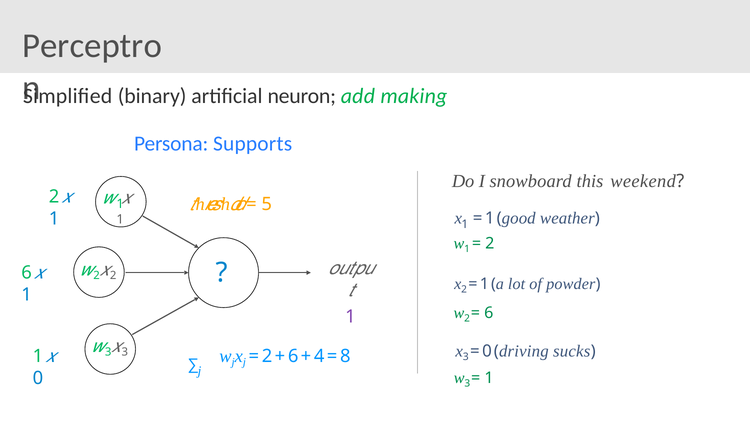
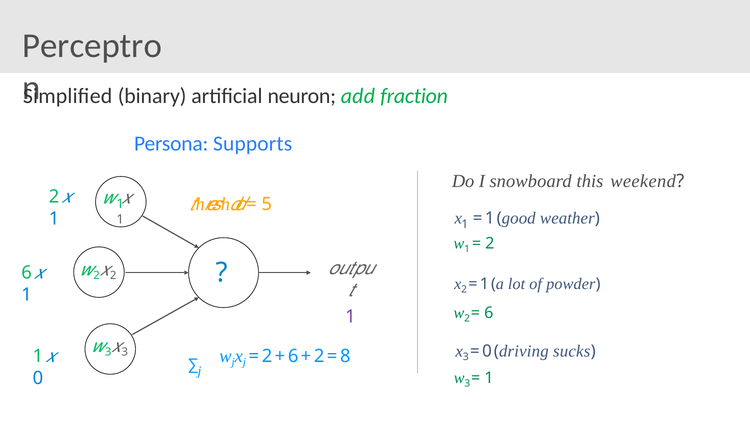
making: making -> fraction
4 at (319, 356): 4 -> 2
